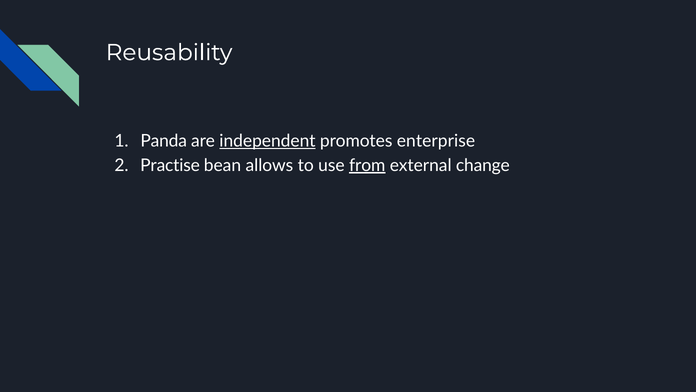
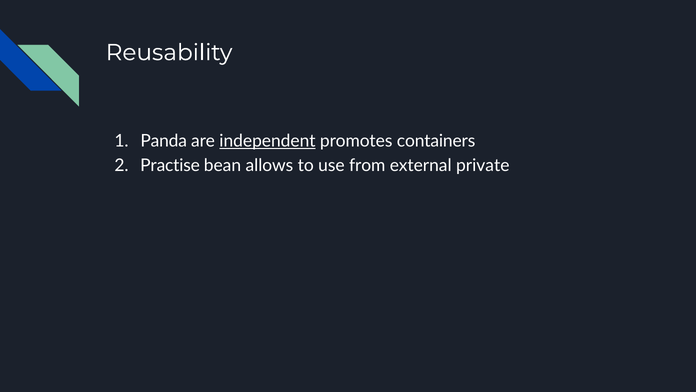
enterprise: enterprise -> containers
from underline: present -> none
change: change -> private
